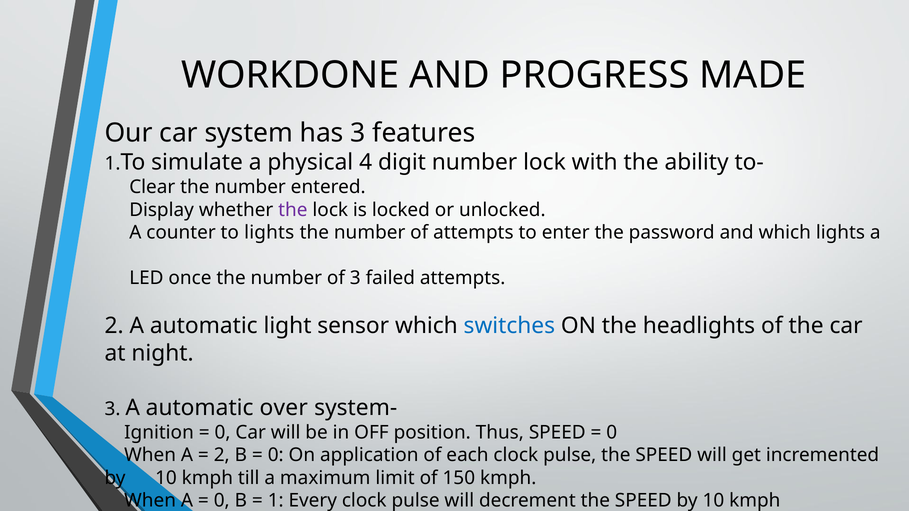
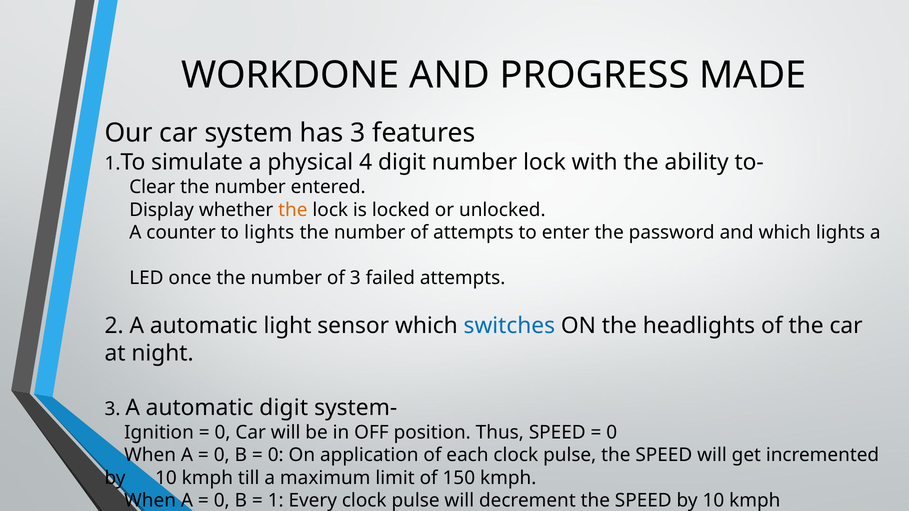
the at (293, 210) colour: purple -> orange
automatic over: over -> digit
2 at (222, 455): 2 -> 0
